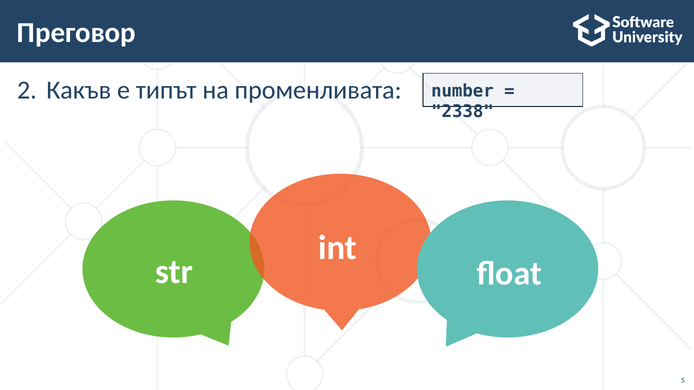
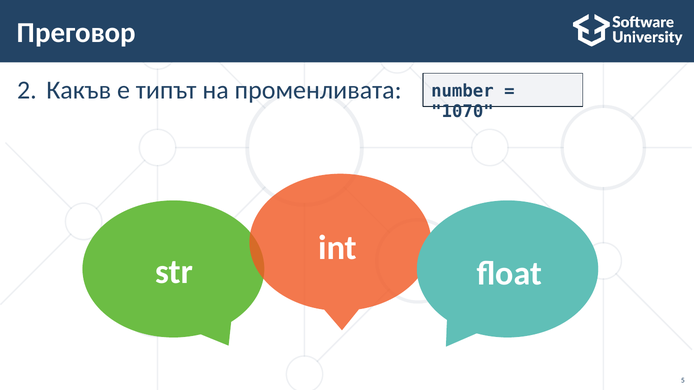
2338: 2338 -> 1070
